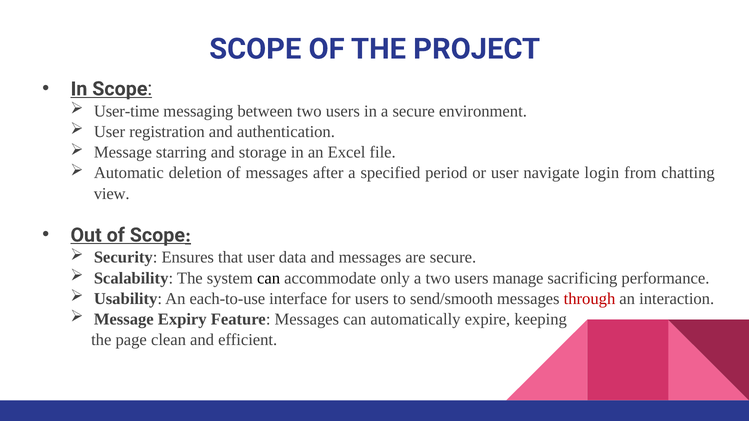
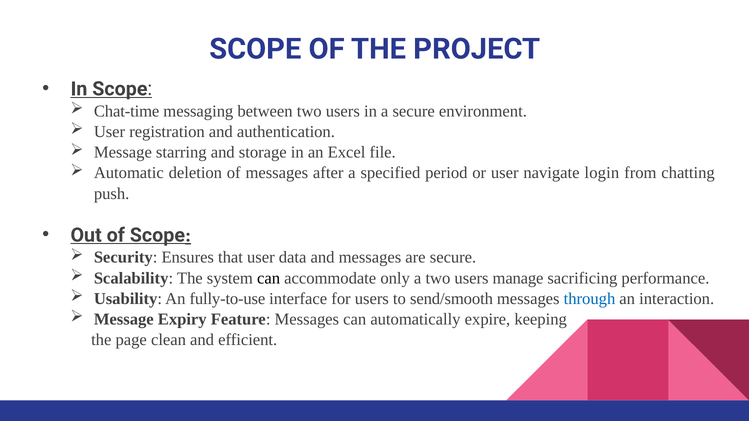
User-time: User-time -> Chat-time
view: view -> push
each-to-use: each-to-use -> fully-to-use
through colour: red -> blue
